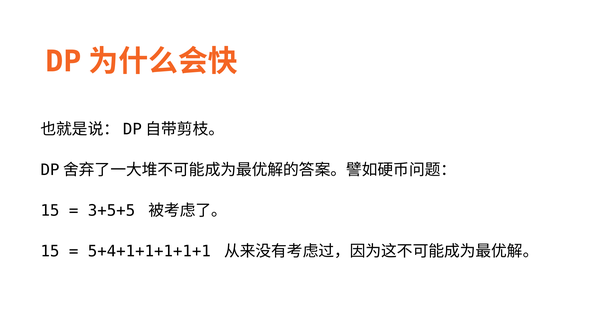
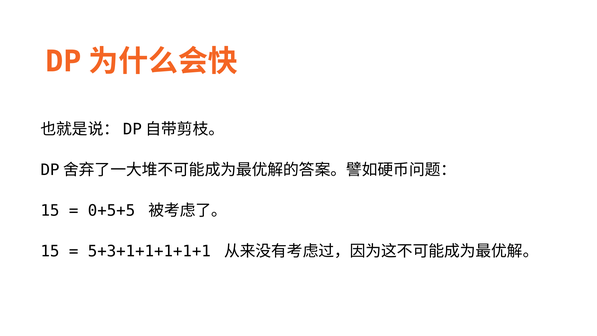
3+5+5: 3+5+5 -> 0+5+5
5+4+1+1+1+1+1: 5+4+1+1+1+1+1 -> 5+3+1+1+1+1+1
